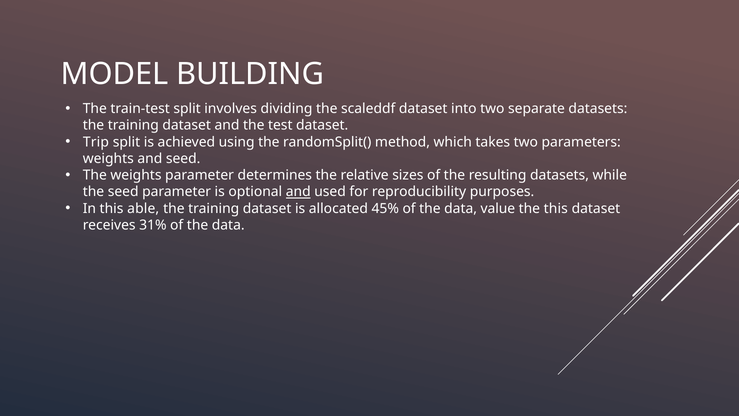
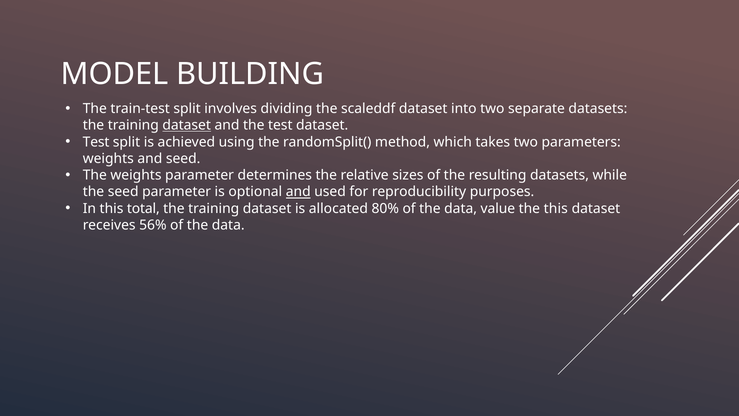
dataset at (187, 125) underline: none -> present
Trip at (96, 142): Trip -> Test
able: able -> total
45%: 45% -> 80%
31%: 31% -> 56%
